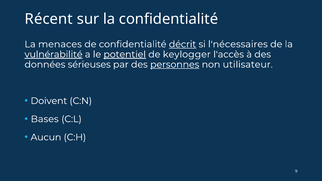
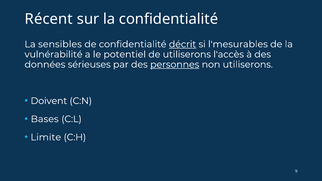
menaces: menaces -> sensibles
l'nécessaires: l'nécessaires -> l'mesurables
vulnérabilité underline: present -> none
potentiel underline: present -> none
de keylogger: keylogger -> utiliserons
non utilisateur: utilisateur -> utiliserons
Aucun: Aucun -> Limite
